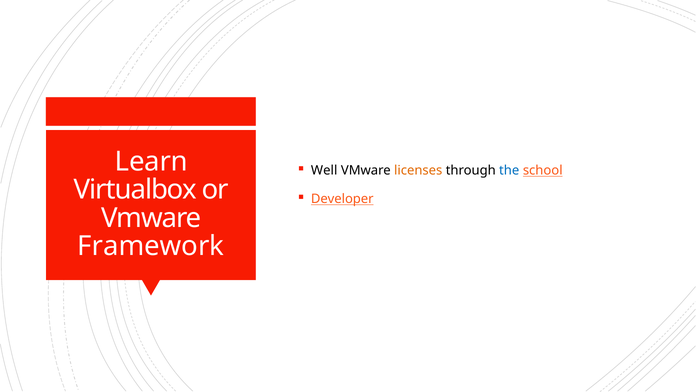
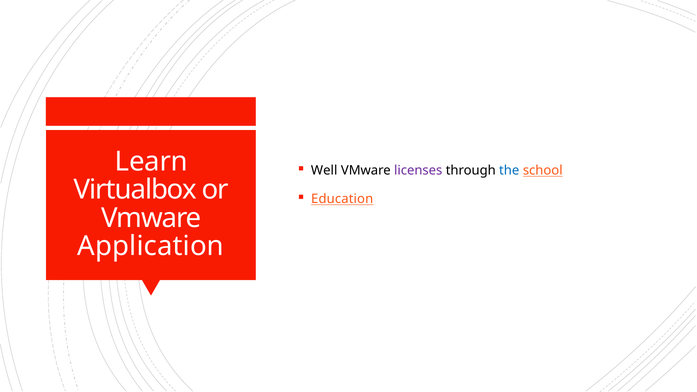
licenses colour: orange -> purple
Developer: Developer -> Education
Framework: Framework -> Application
